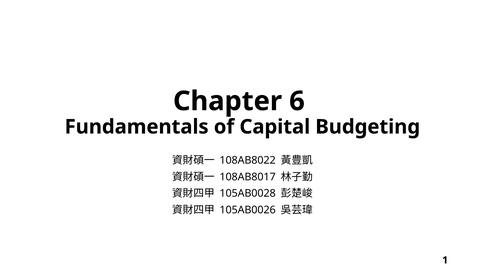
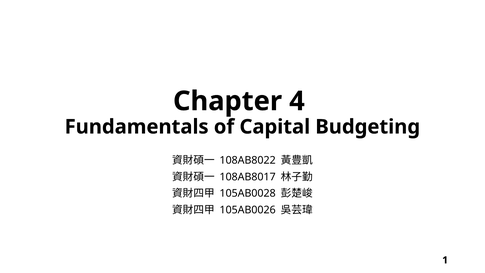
6: 6 -> 4
